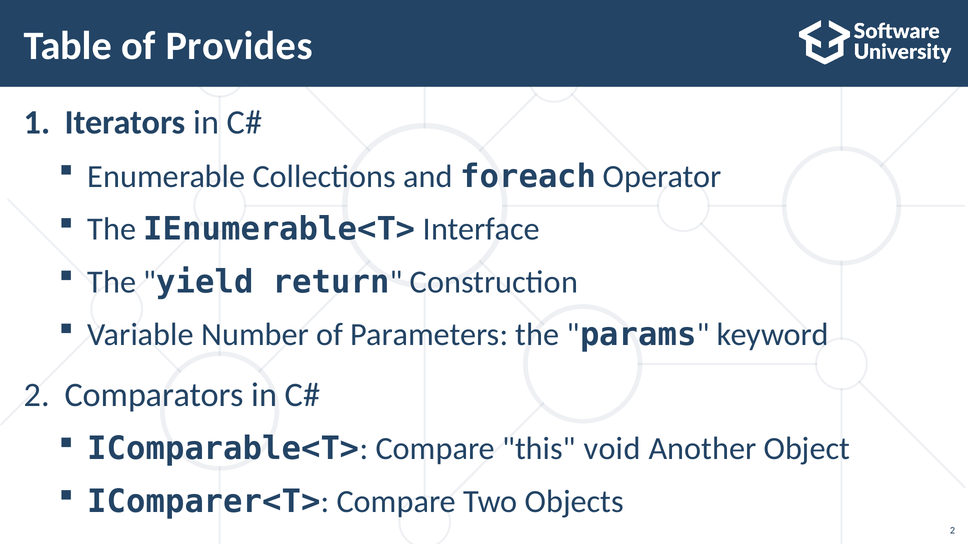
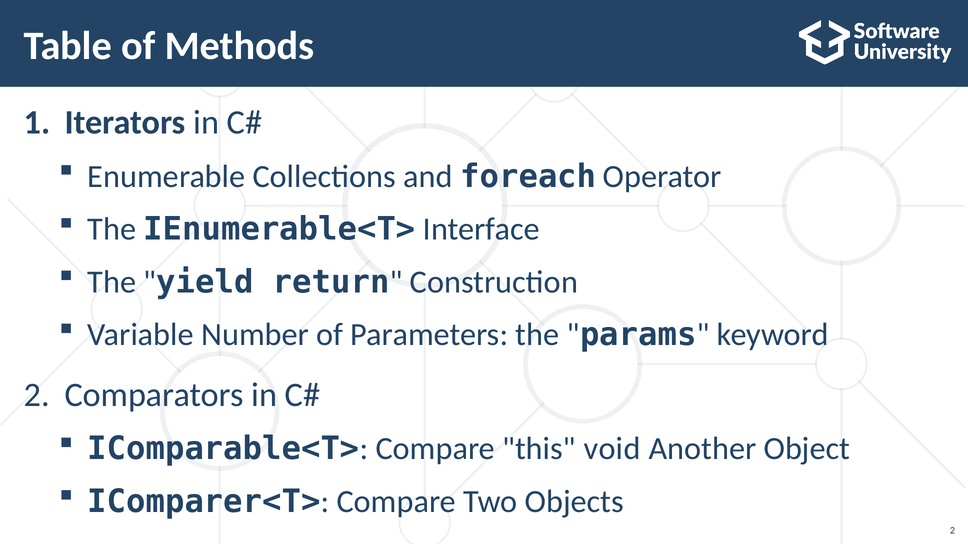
Provides: Provides -> Methods
